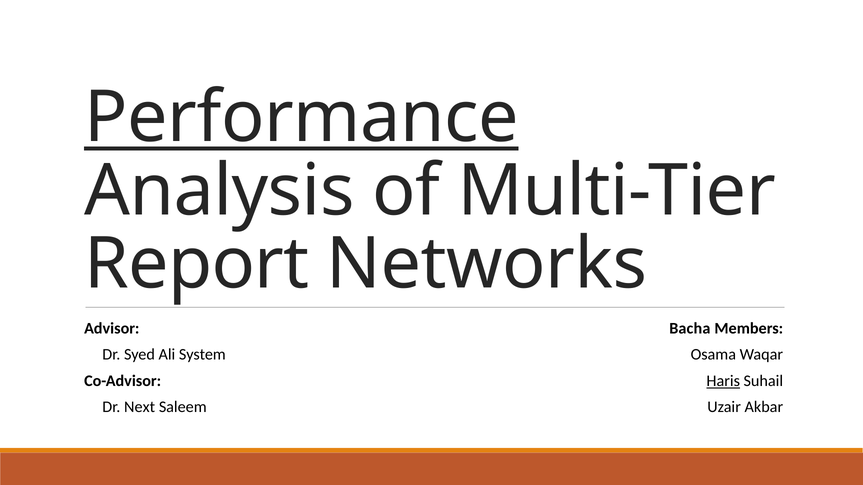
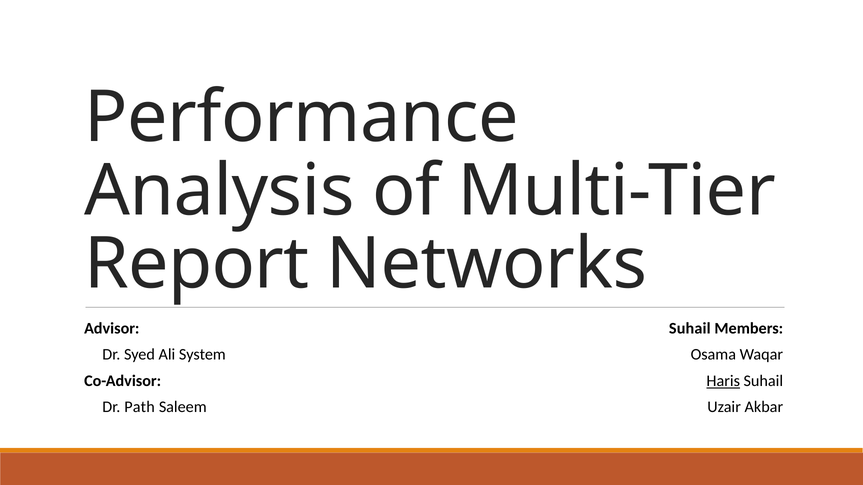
Performance underline: present -> none
Advisor Bacha: Bacha -> Suhail
Next: Next -> Path
